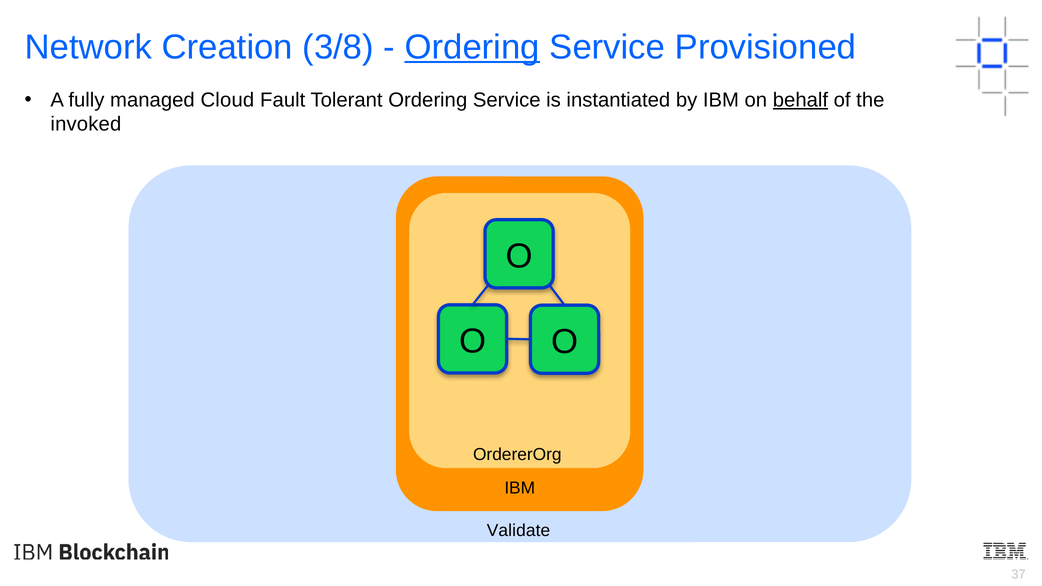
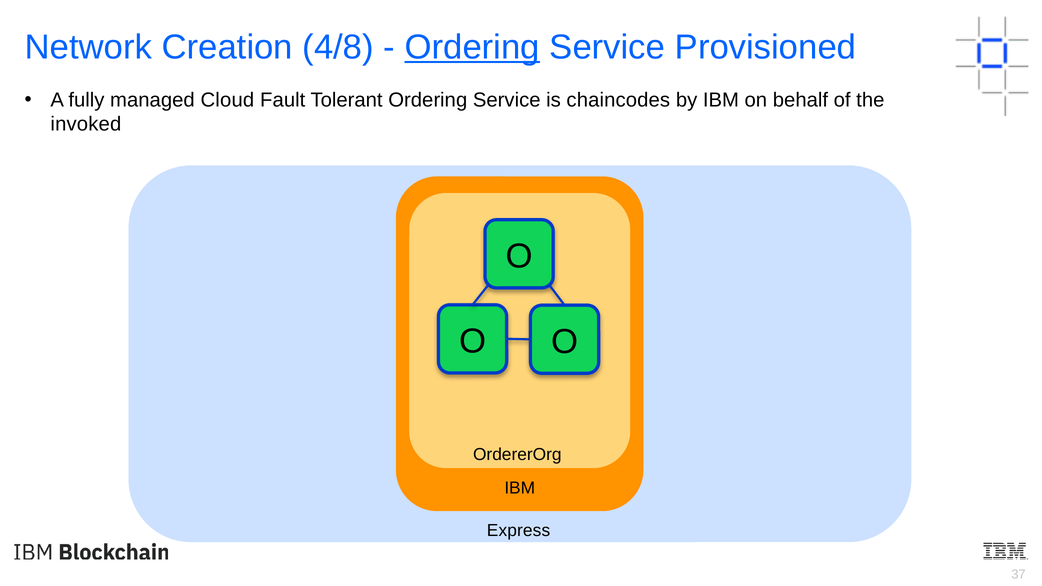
3/8: 3/8 -> 4/8
instantiated: instantiated -> chaincodes
behalf underline: present -> none
Validate: Validate -> Express
